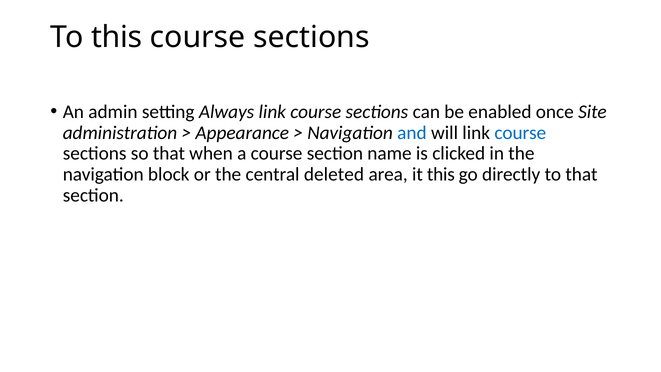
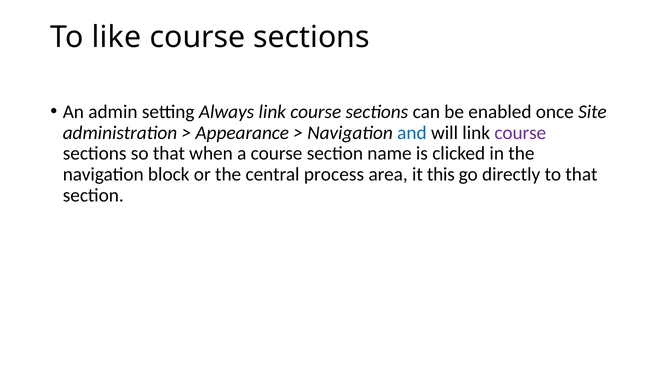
To this: this -> like
course at (520, 133) colour: blue -> purple
deleted: deleted -> process
